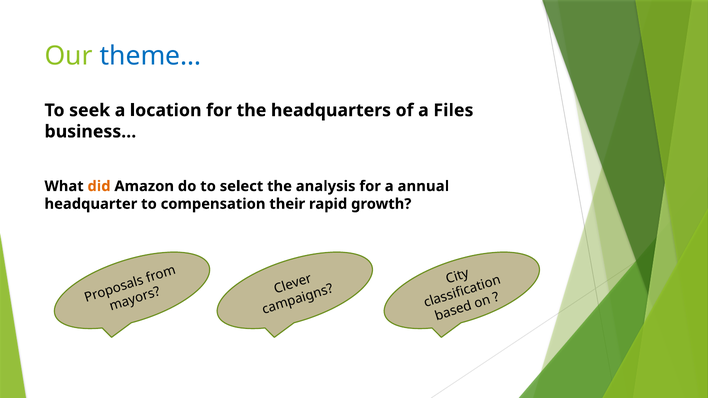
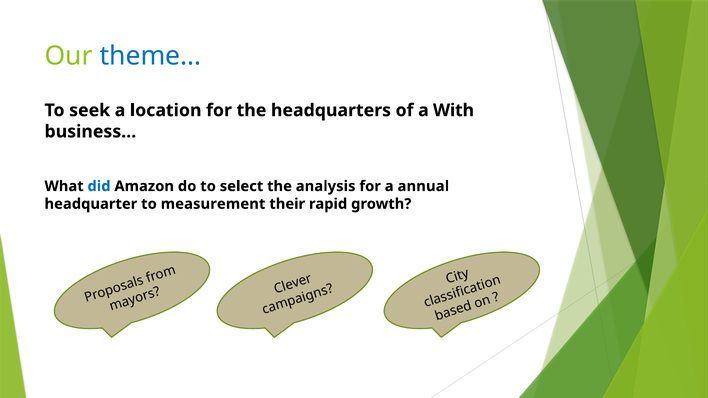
Files: Files -> With
did colour: orange -> blue
compensation: compensation -> measurement
